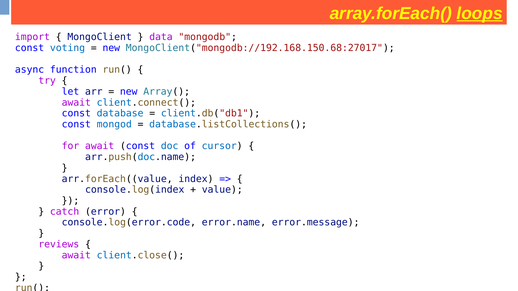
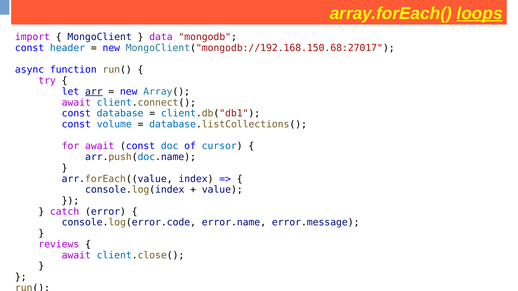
voting: voting -> header
arr underline: none -> present
mongod: mongod -> volume
